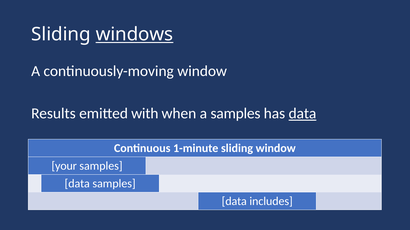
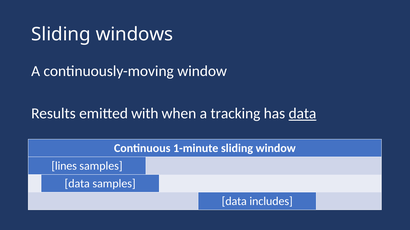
windows underline: present -> none
a samples: samples -> tracking
your: your -> lines
